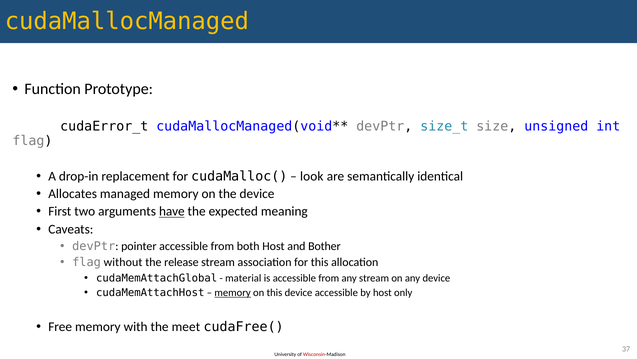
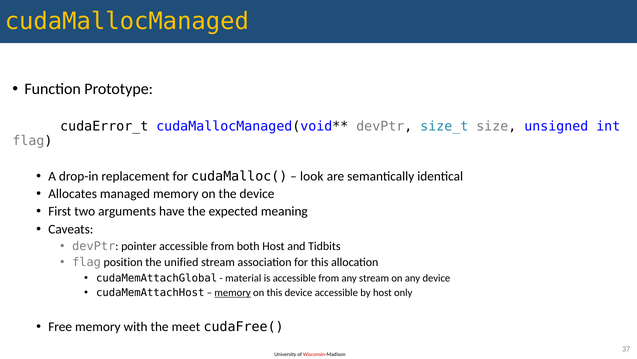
have underline: present -> none
Bother: Bother -> Tidbits
without: without -> position
release: release -> unified
